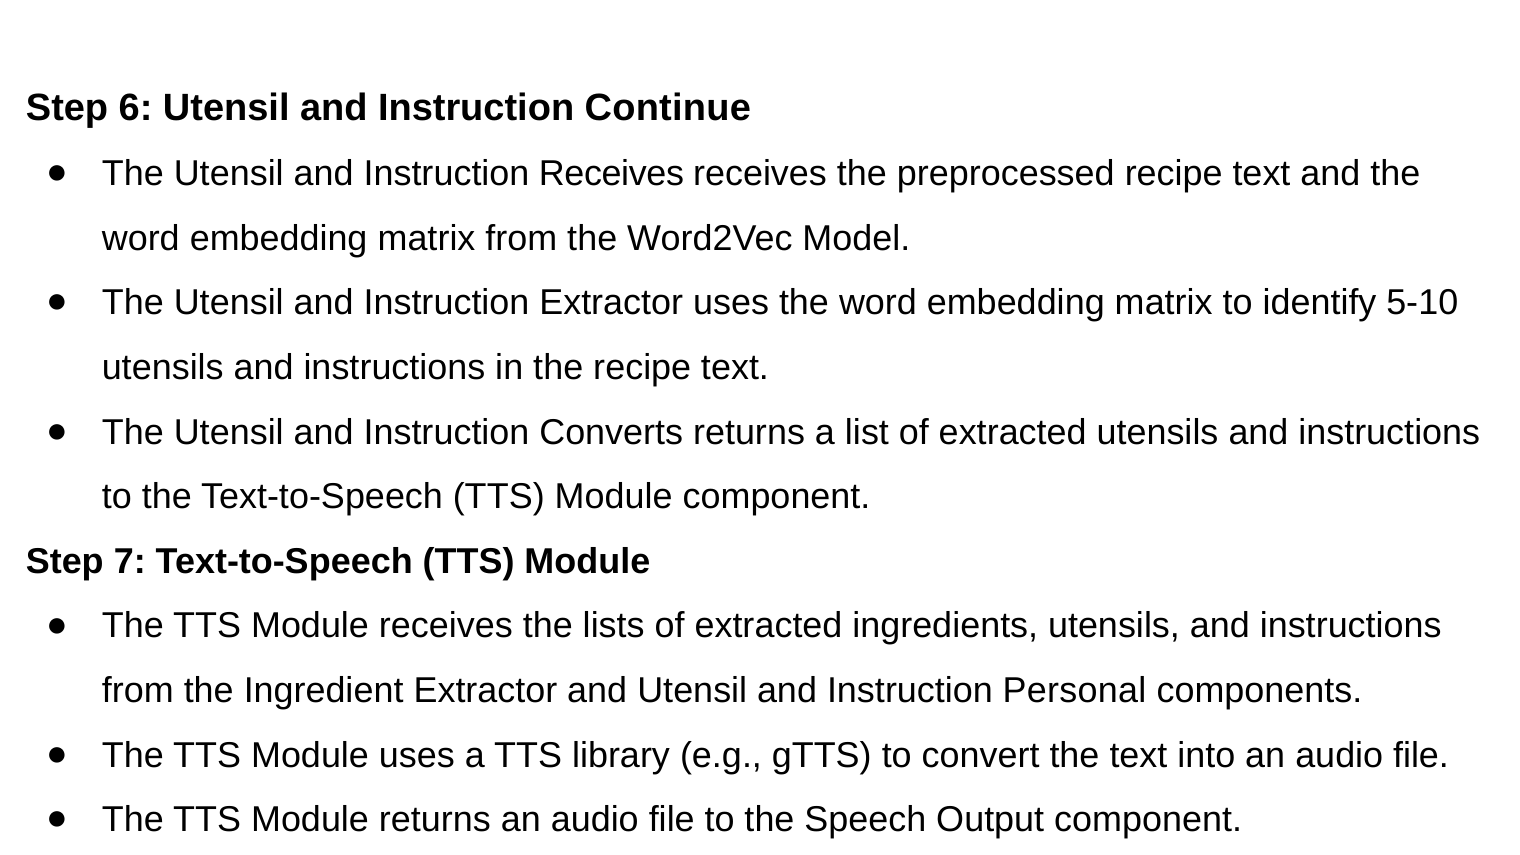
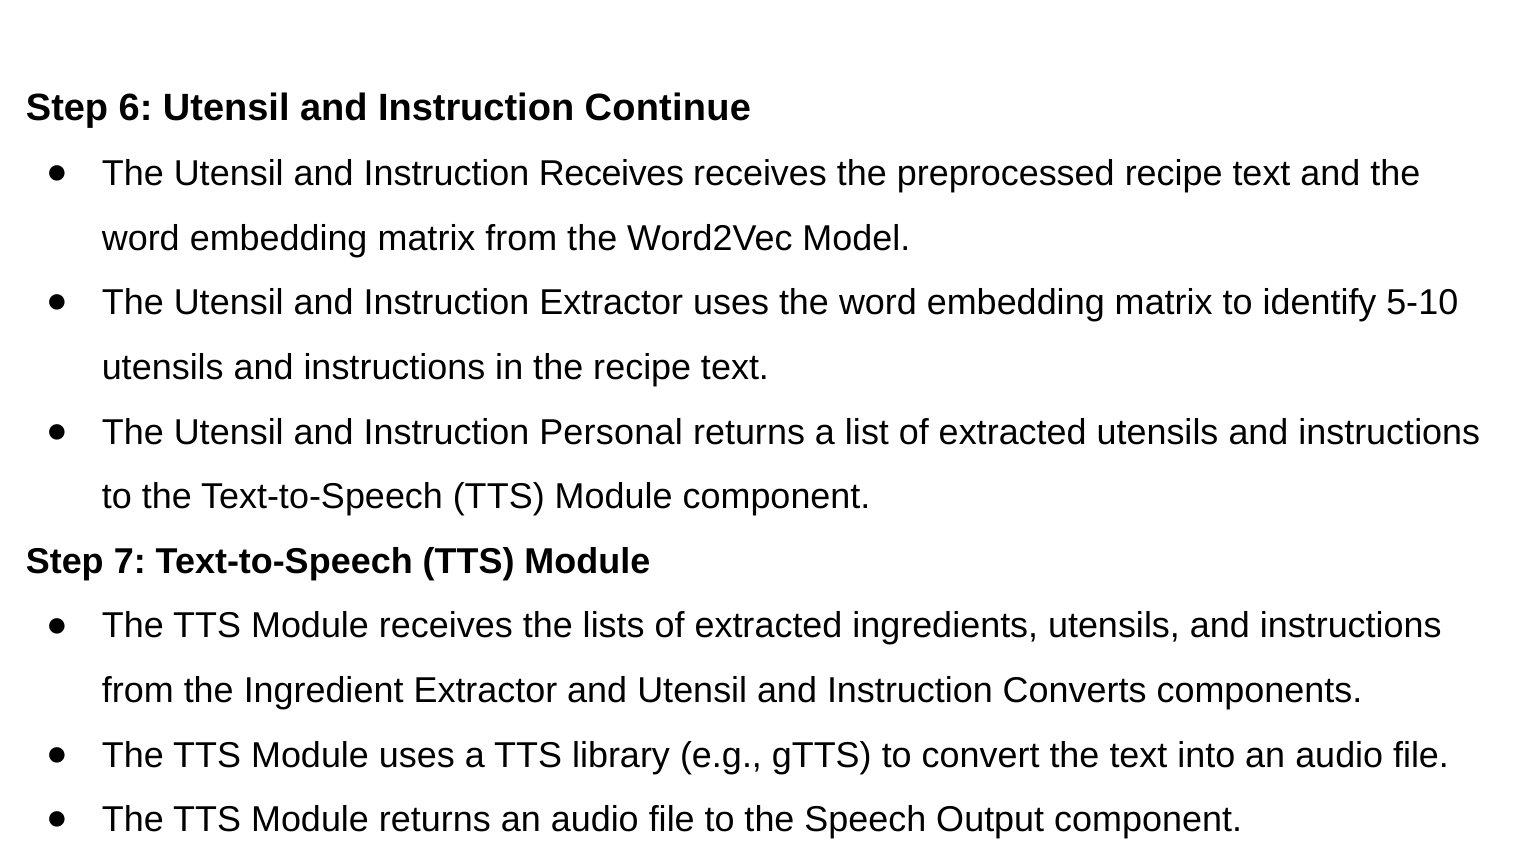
Converts: Converts -> Personal
Personal: Personal -> Converts
